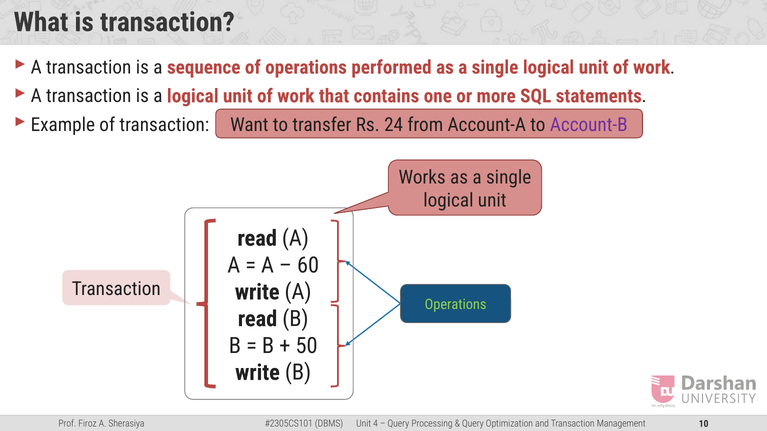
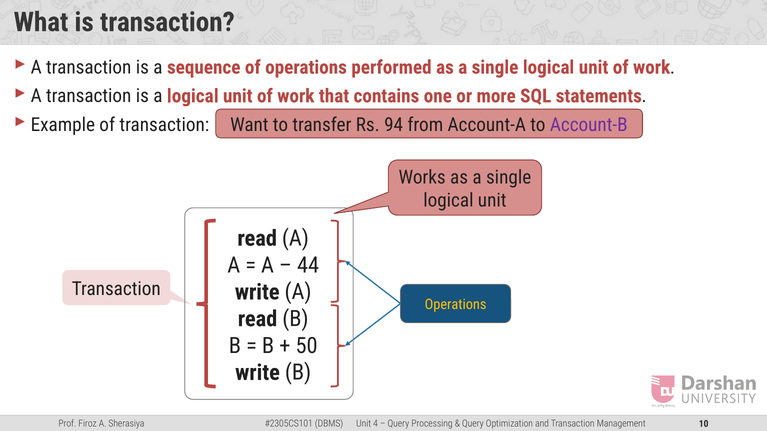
24: 24 -> 94
60: 60 -> 44
Operations at (456, 305) colour: light green -> yellow
